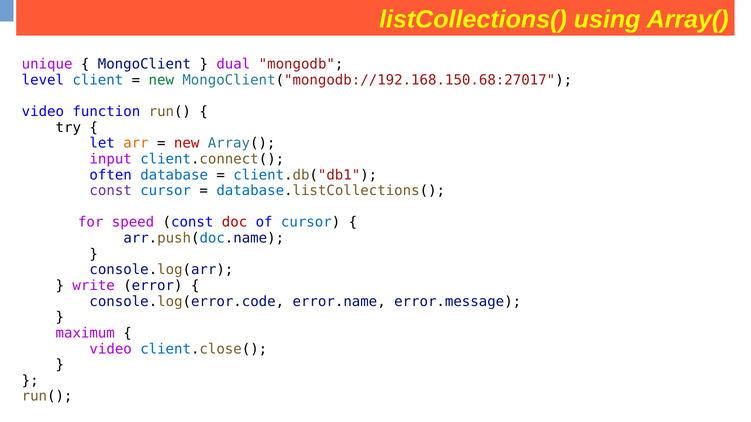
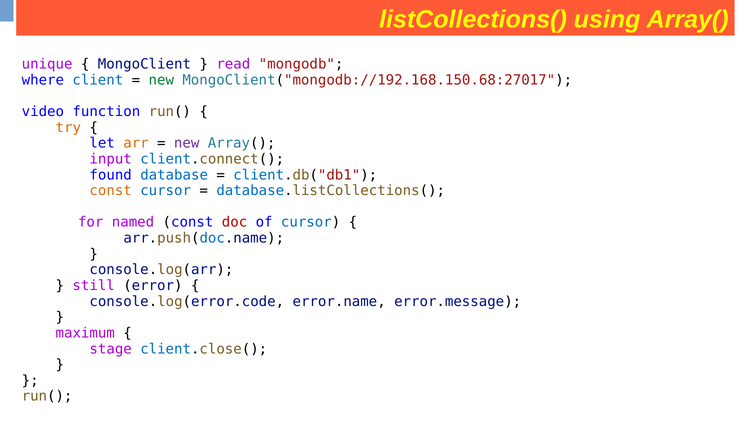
dual: dual -> read
level: level -> where
try colour: black -> orange
new at (187, 143) colour: red -> purple
often: often -> found
const at (111, 191) colour: purple -> orange
speed: speed -> named
write: write -> still
video at (111, 349): video -> stage
